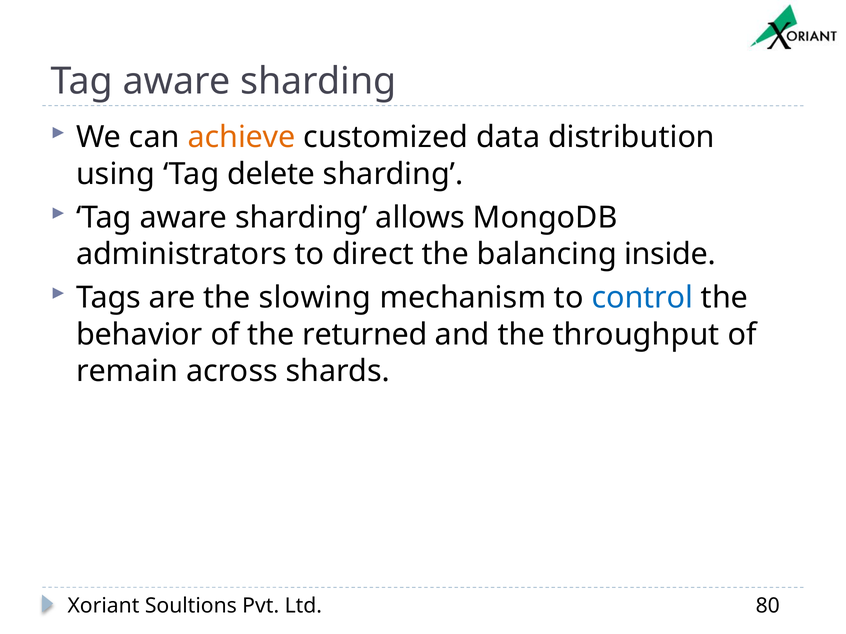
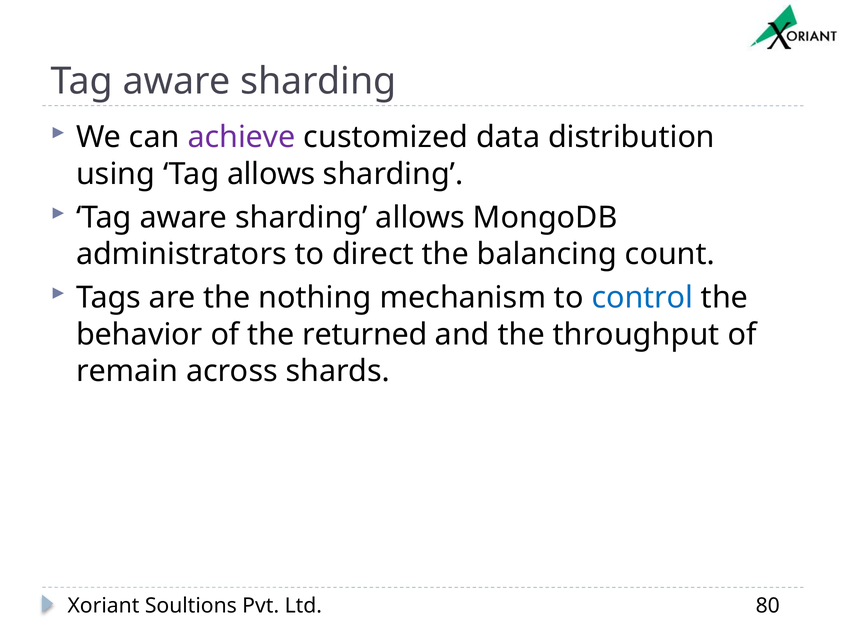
achieve colour: orange -> purple
Tag delete: delete -> allows
inside: inside -> count
slowing: slowing -> nothing
